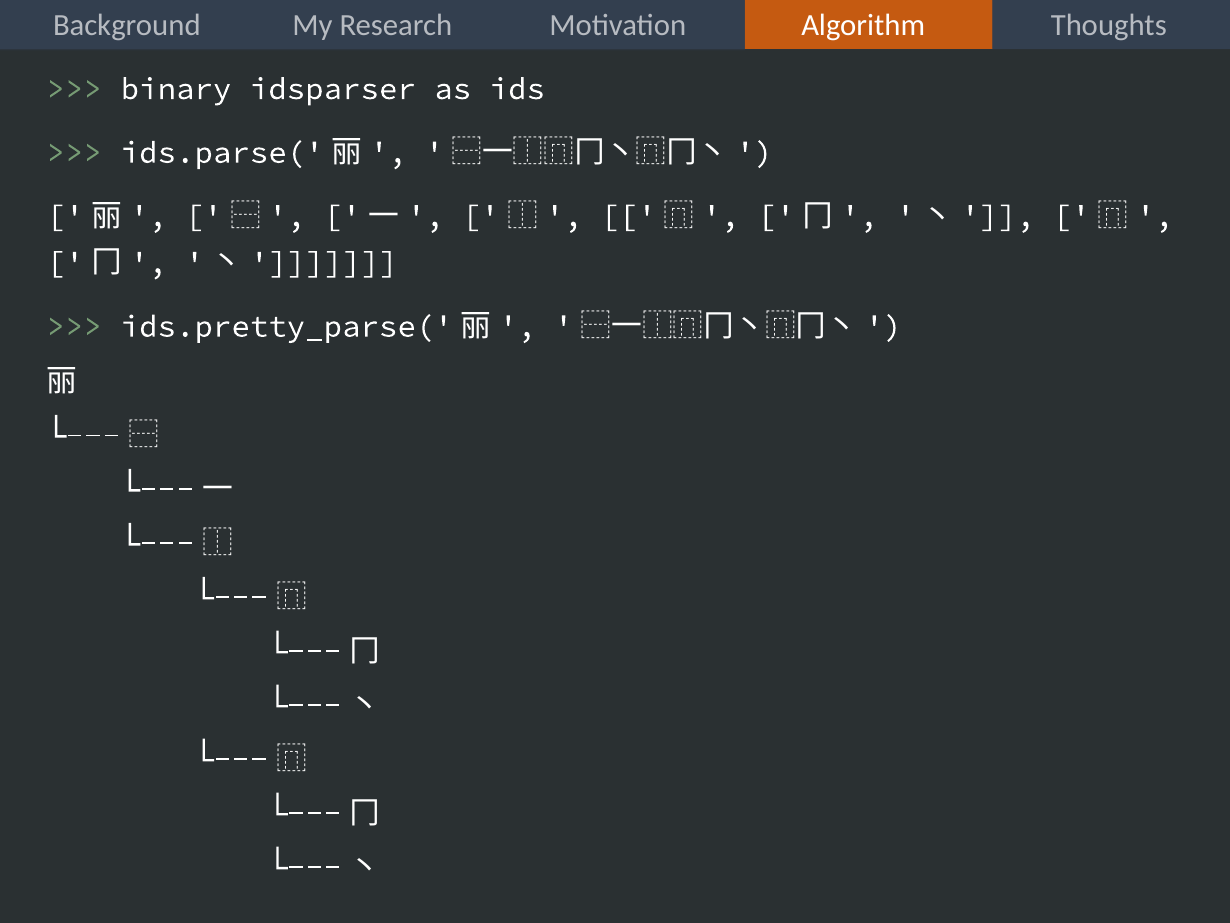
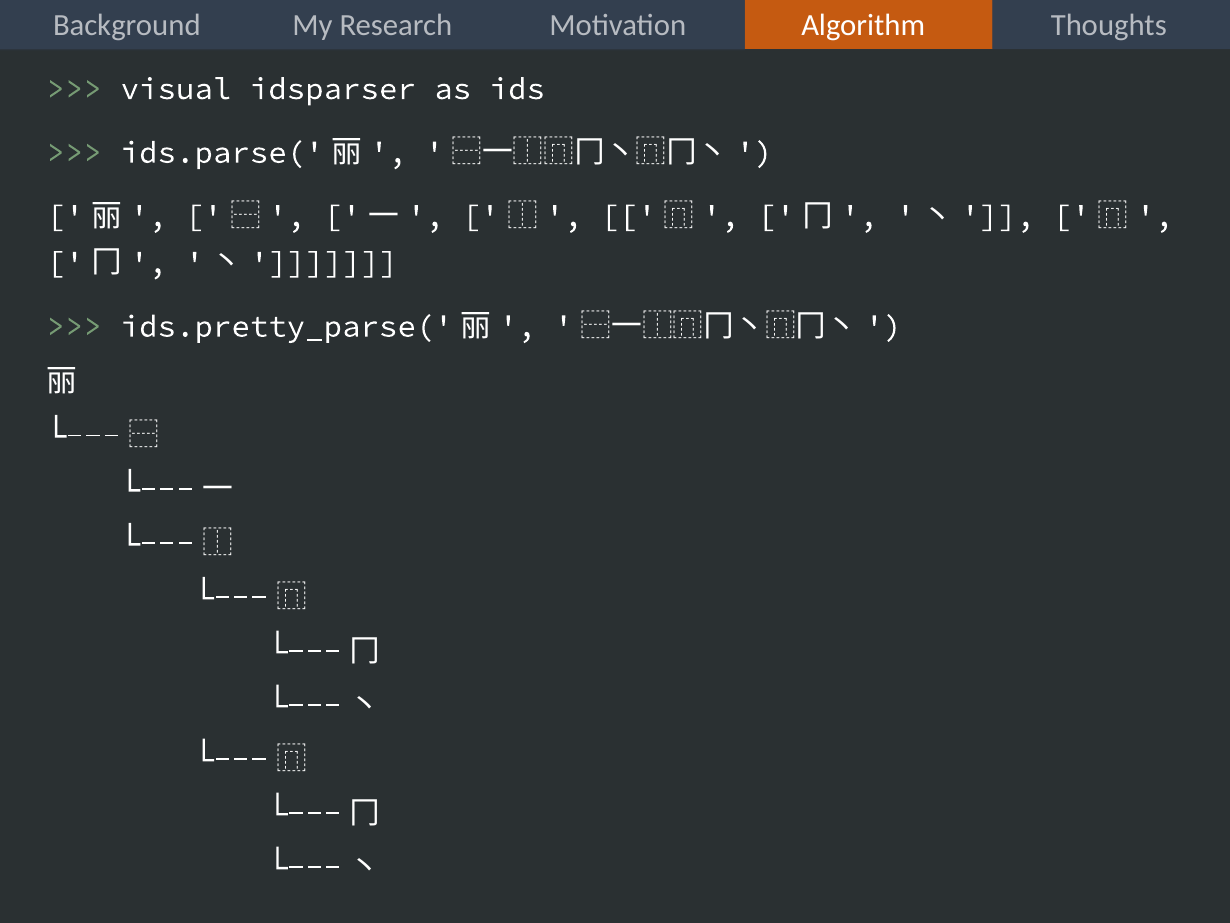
binary: binary -> visual
